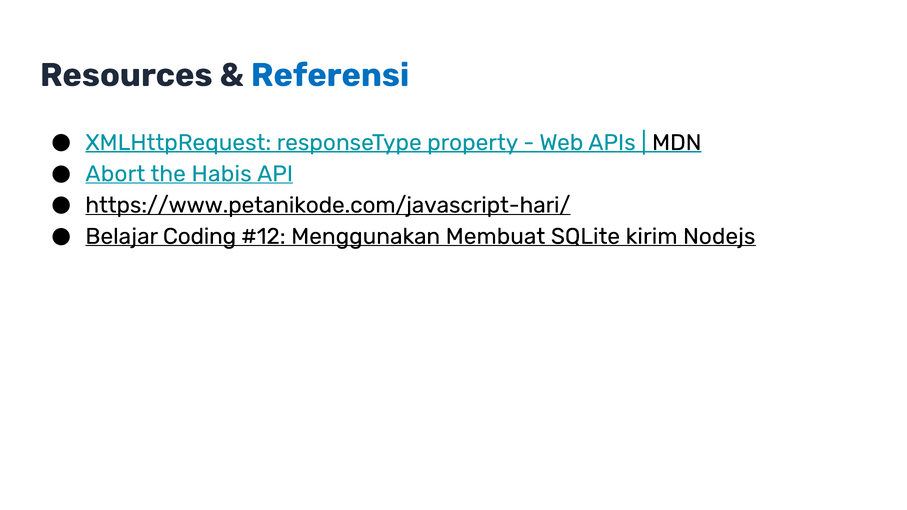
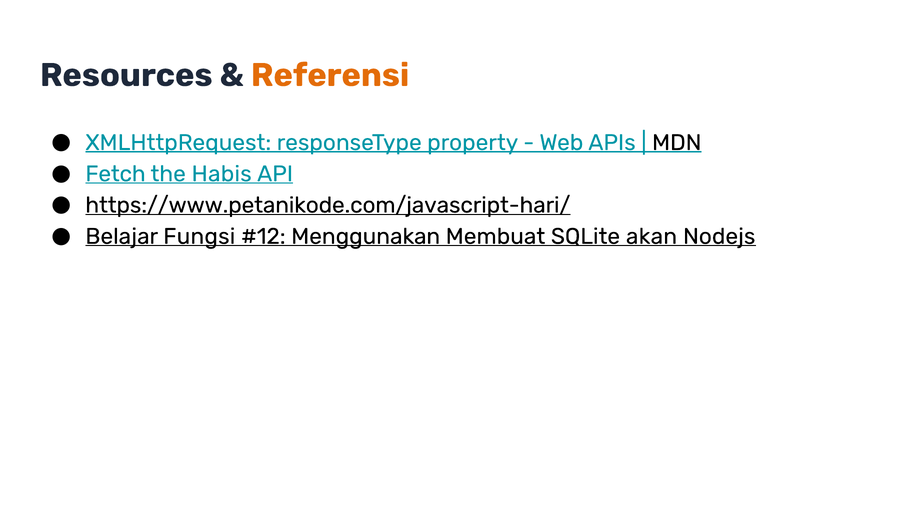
Referensi colour: blue -> orange
Abort: Abort -> Fetch
Coding: Coding -> Fungsi
kirim: kirim -> akan
